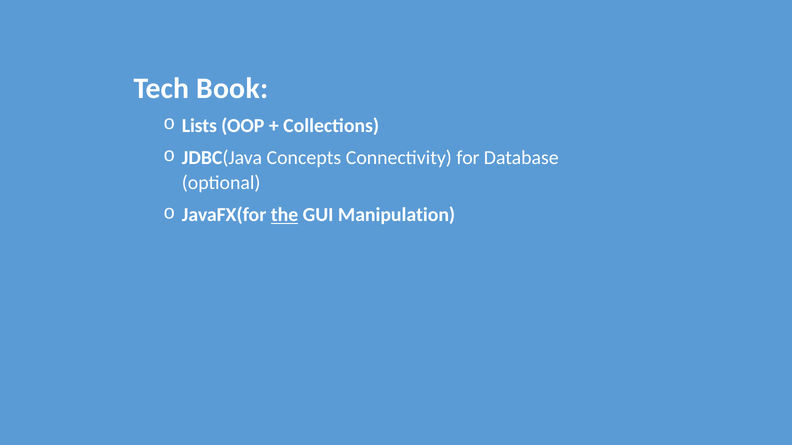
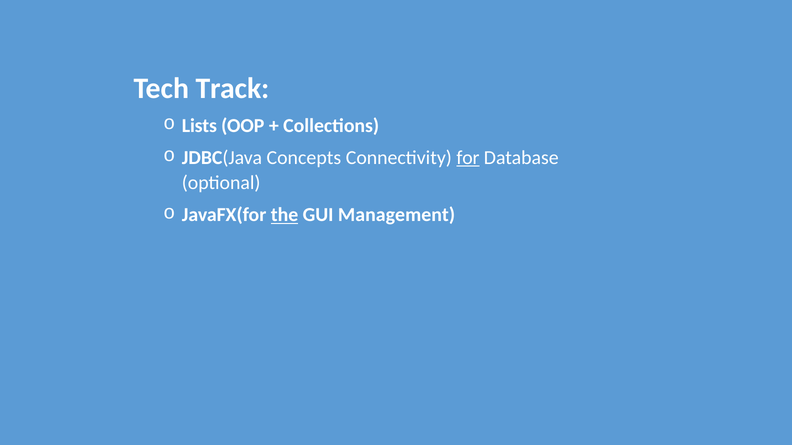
Book: Book -> Track
for underline: none -> present
Manipulation: Manipulation -> Management
